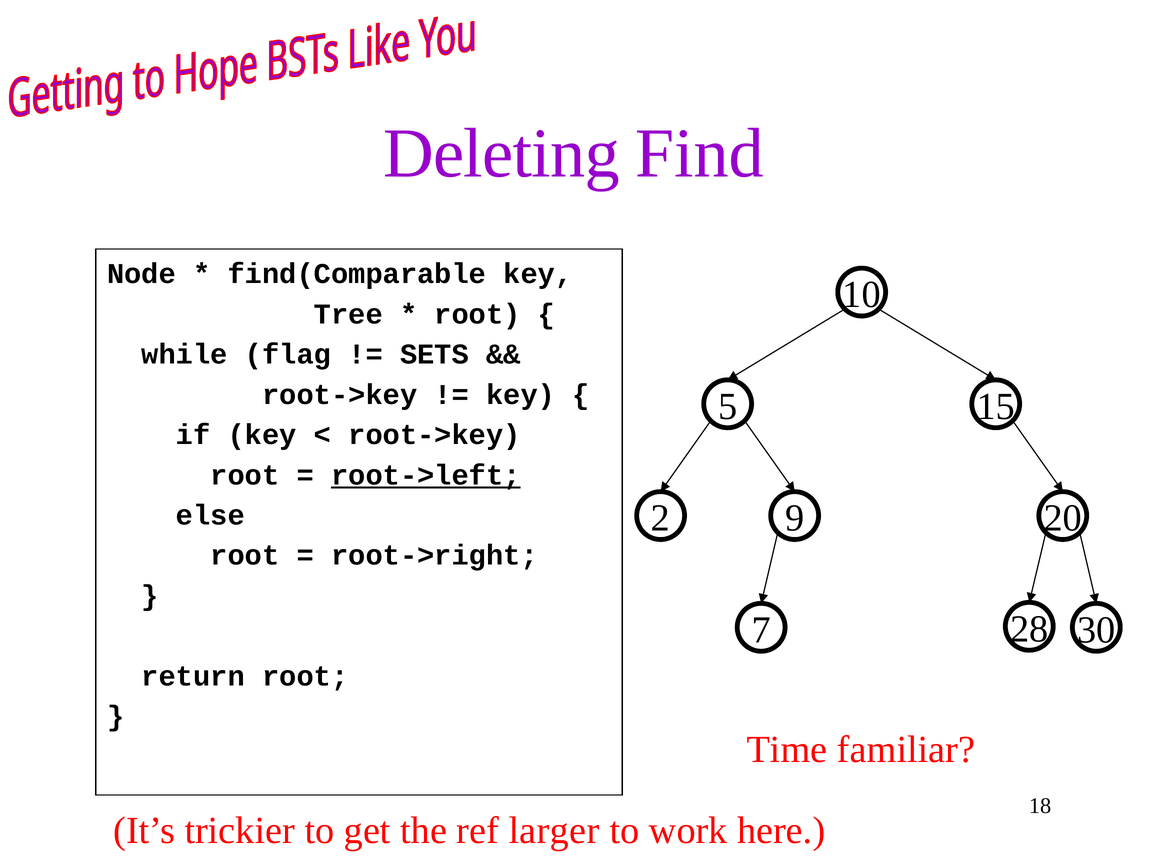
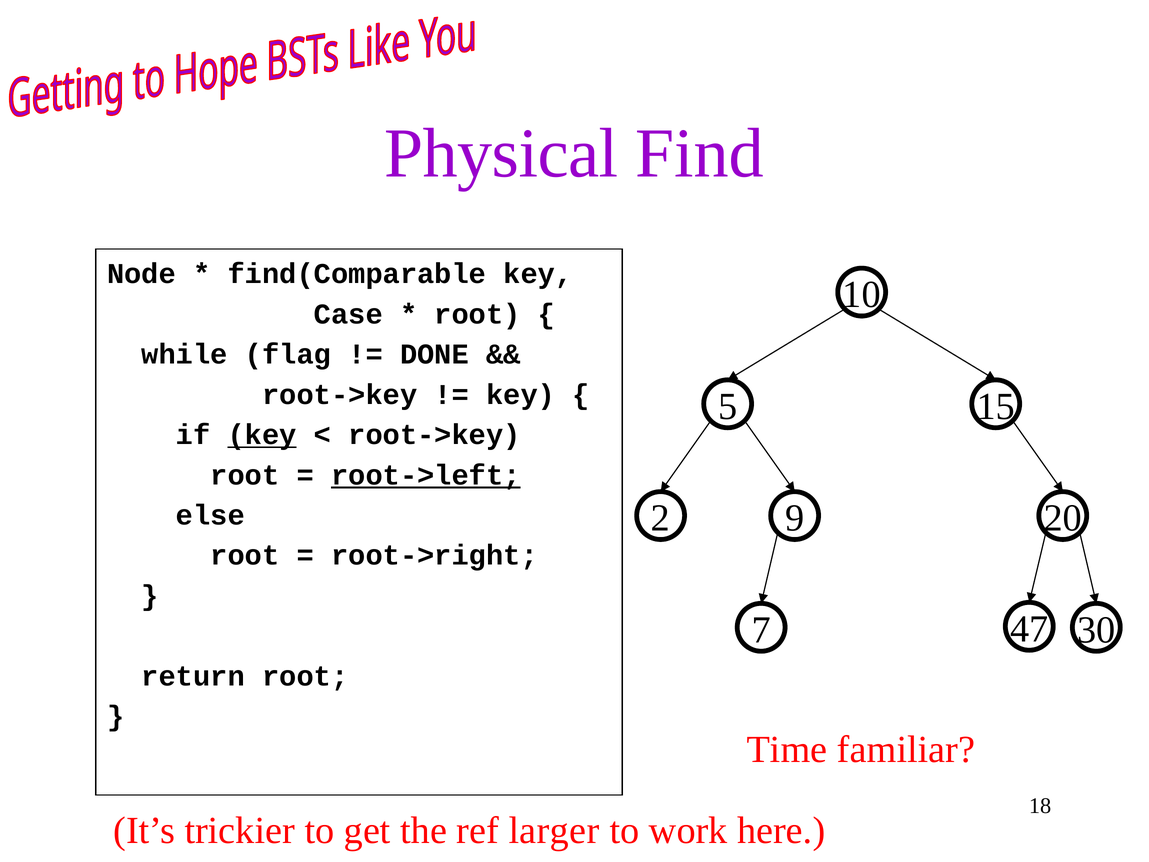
Deleting: Deleting -> Physical
Tree: Tree -> Case
SETS: SETS -> DONE
key at (262, 435) underline: none -> present
28: 28 -> 47
